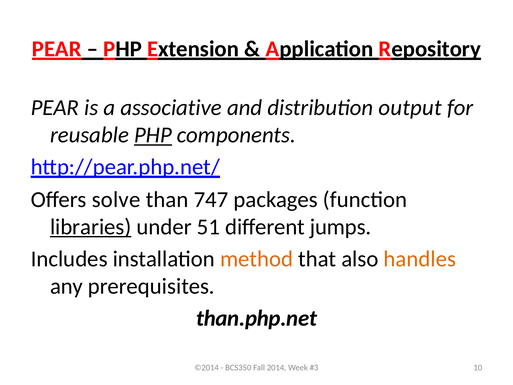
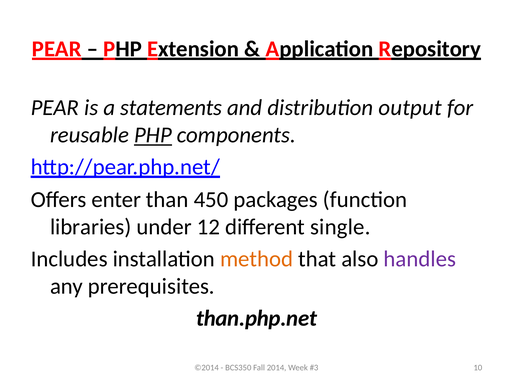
associative: associative -> statements
solve: solve -> enter
747: 747 -> 450
libraries underline: present -> none
51: 51 -> 12
jumps: jumps -> single
handles colour: orange -> purple
